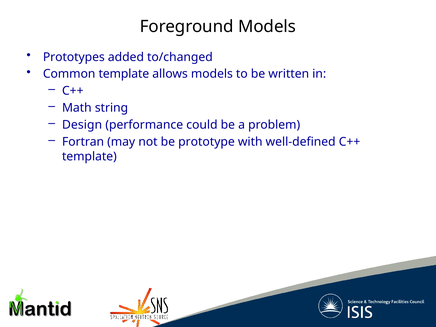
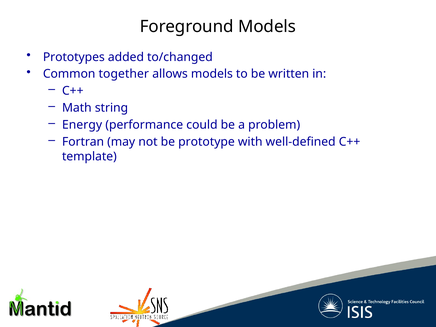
Common template: template -> together
Design: Design -> Energy
